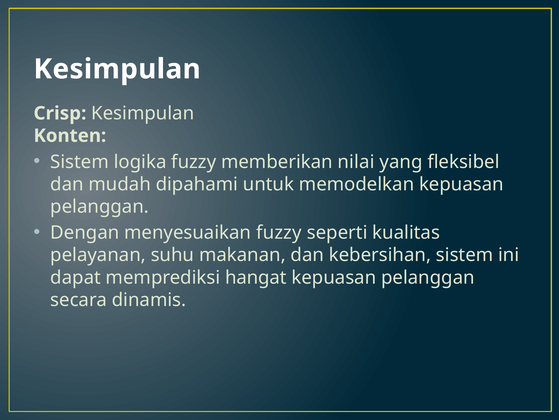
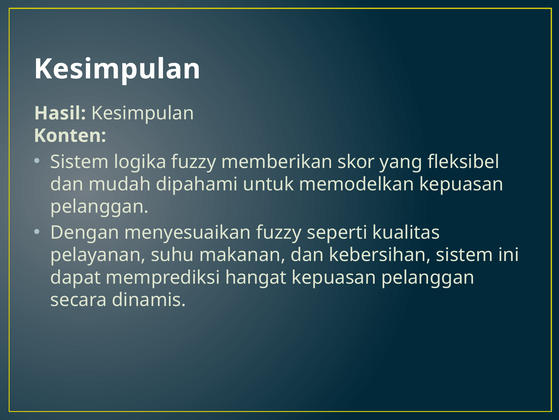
Crisp: Crisp -> Hasil
nilai: nilai -> skor
